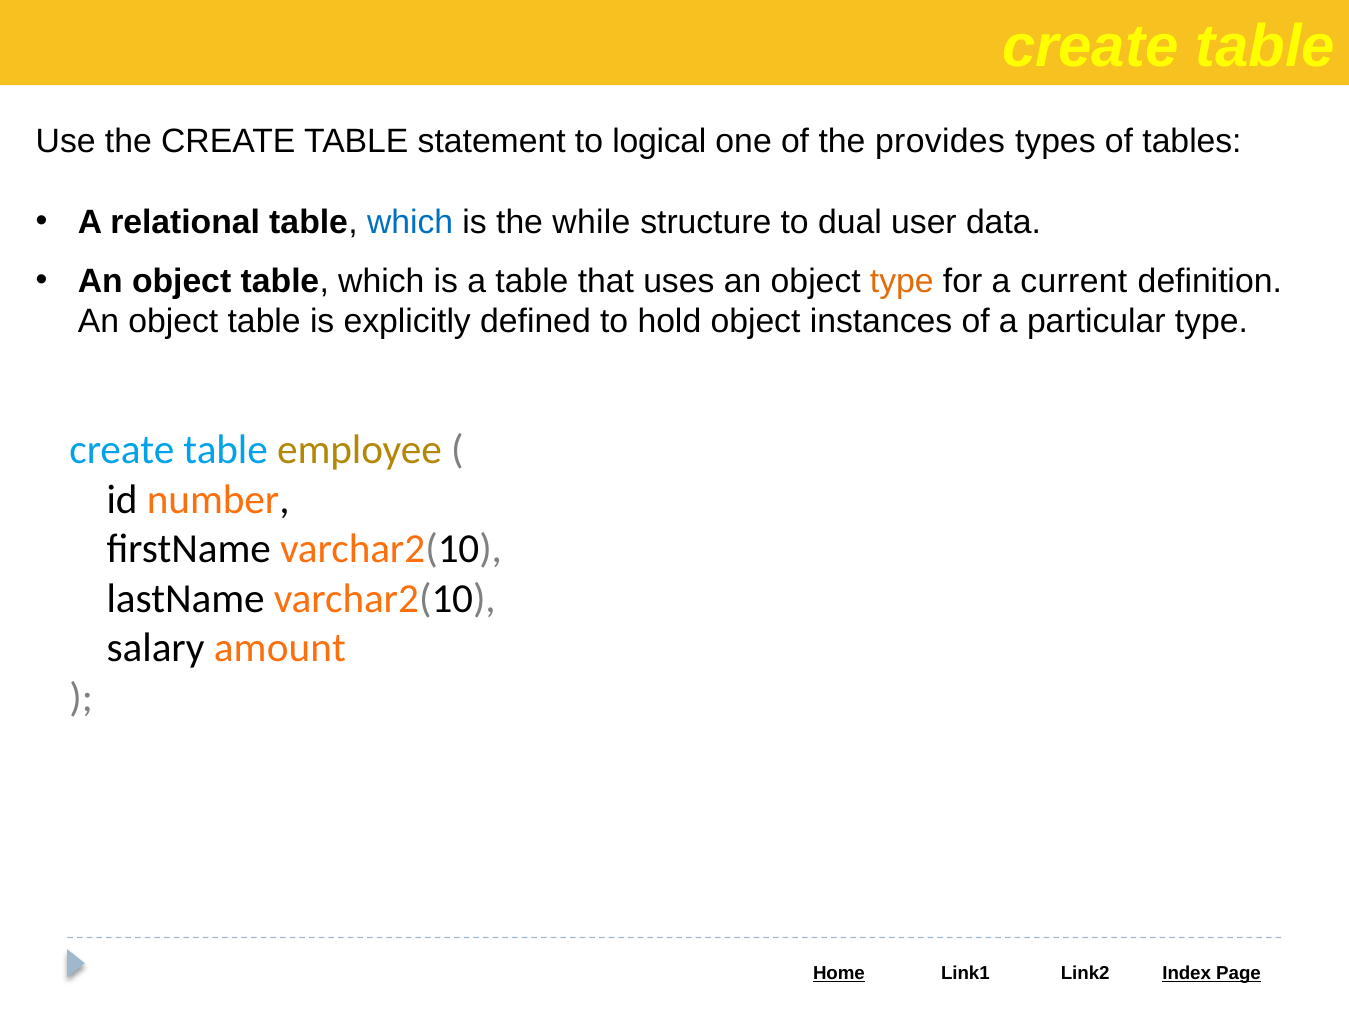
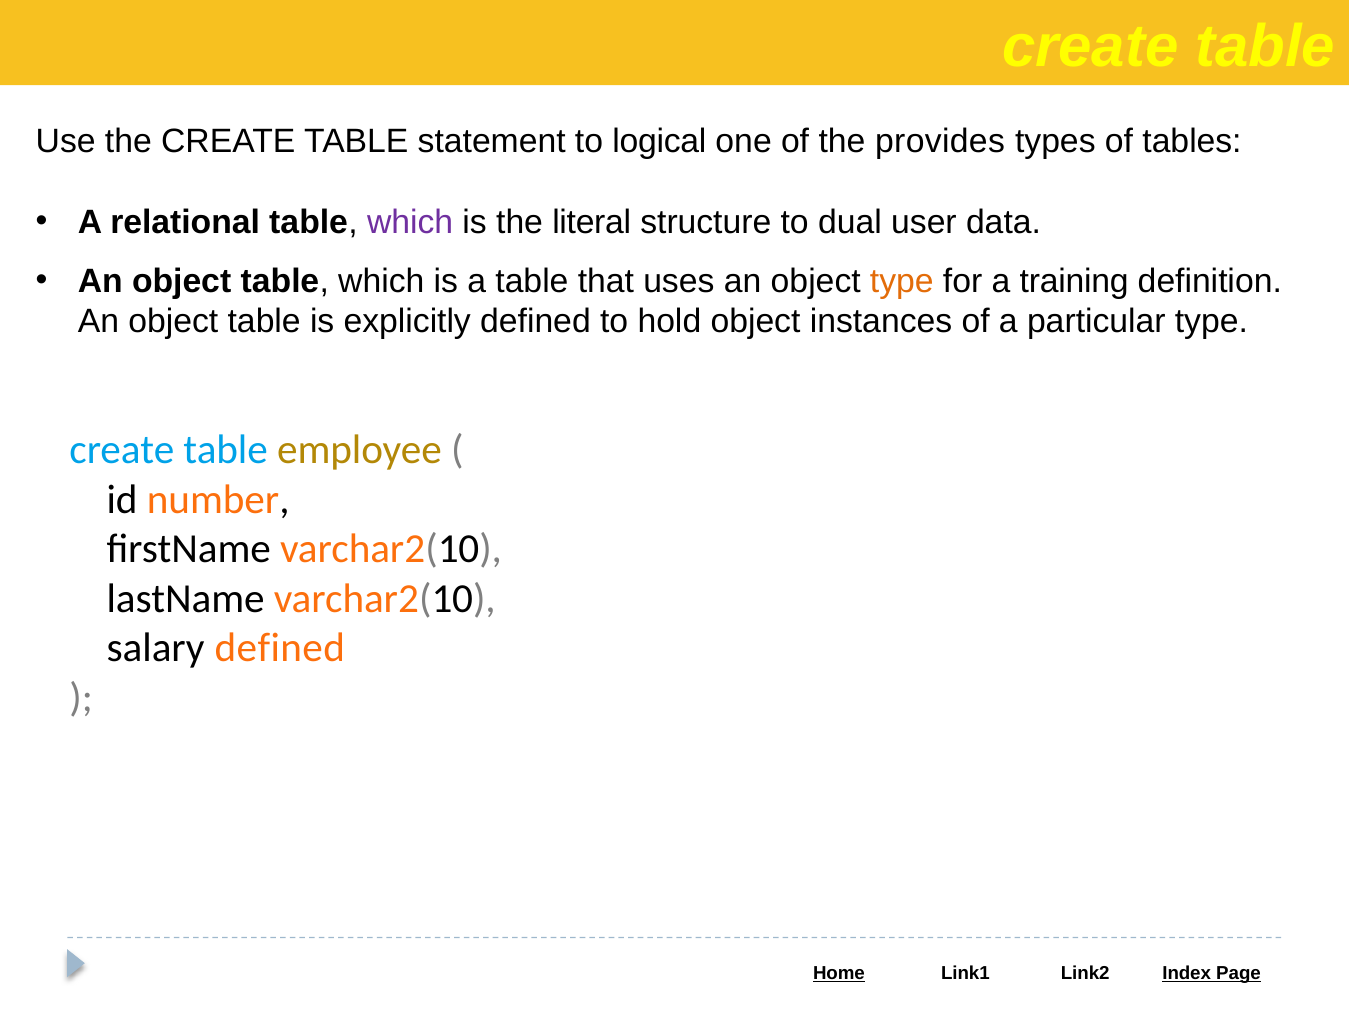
which at (410, 223) colour: blue -> purple
while: while -> literal
current: current -> training
salary amount: amount -> defined
